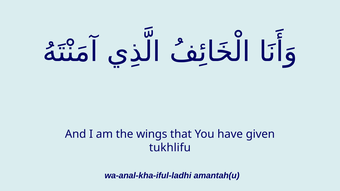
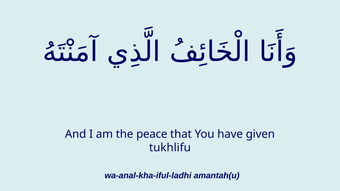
wings: wings -> peace
